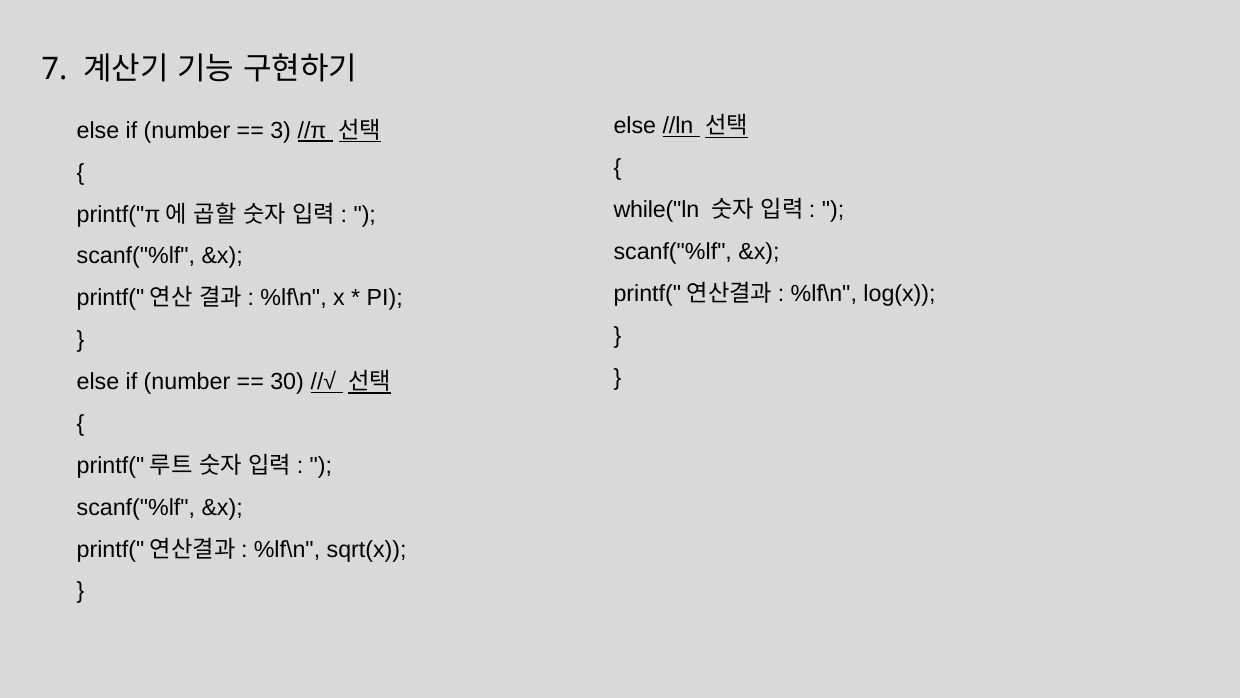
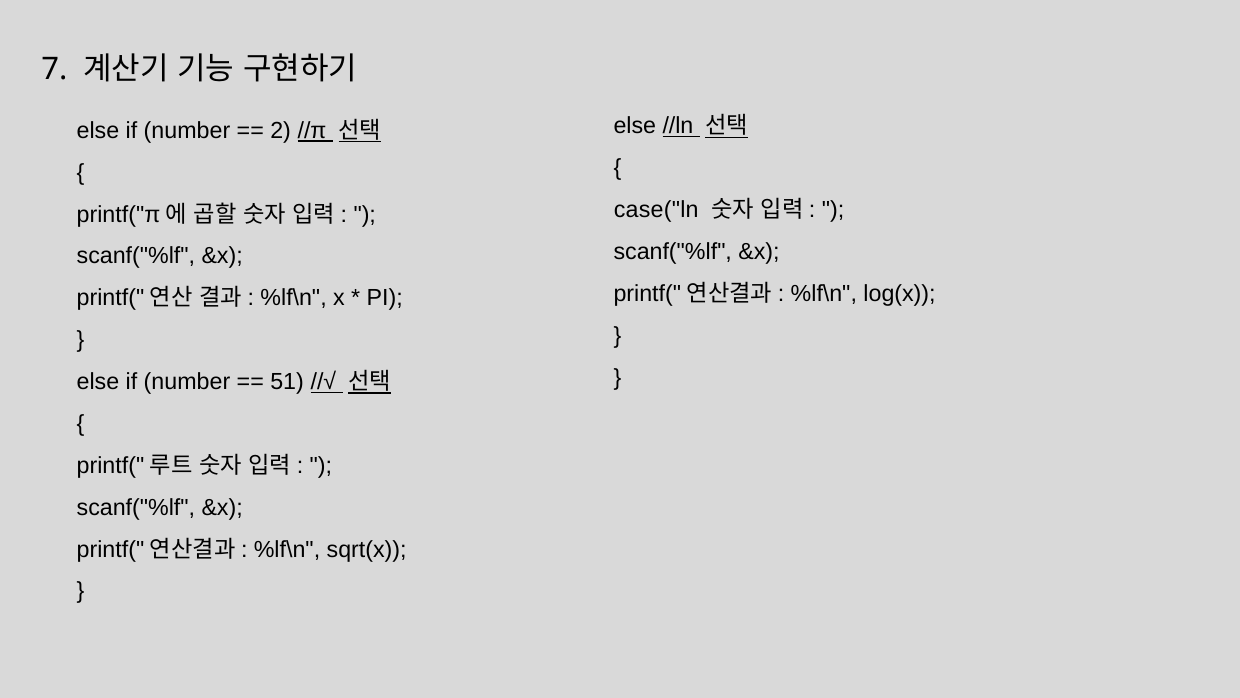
3: 3 -> 2
while("ln: while("ln -> case("ln
30: 30 -> 51
